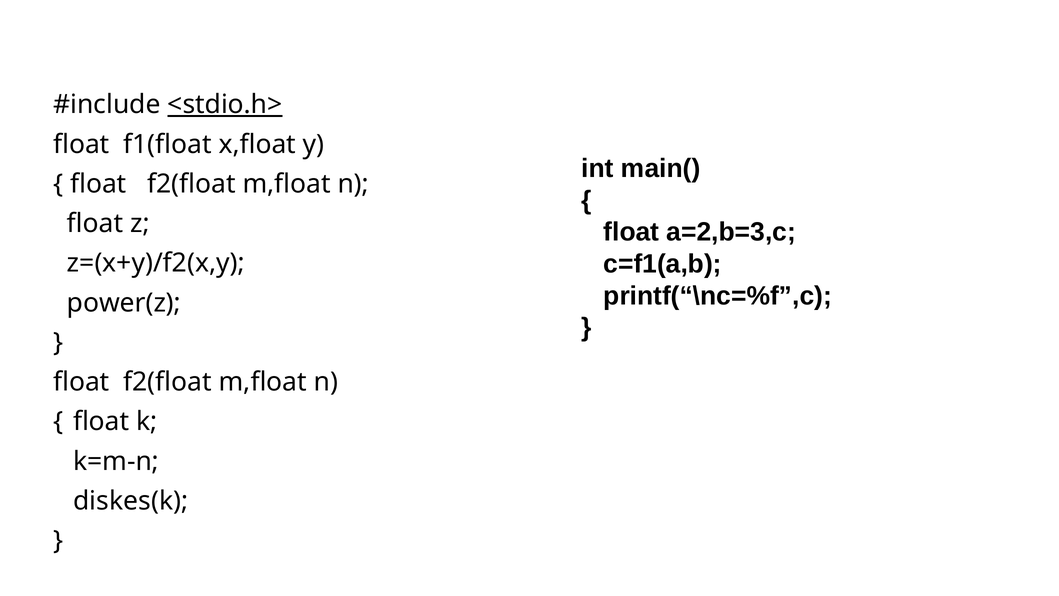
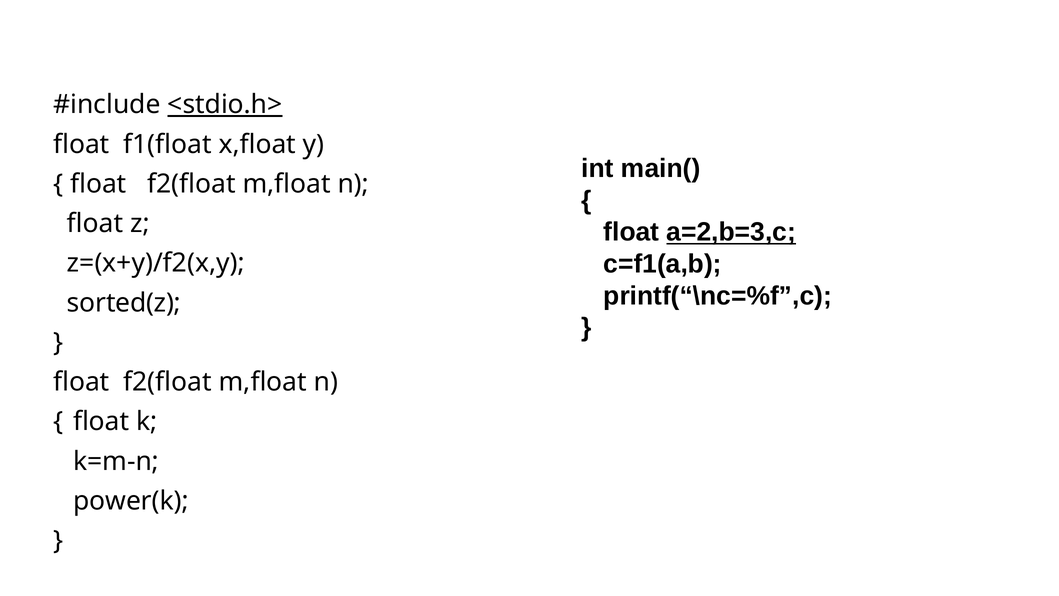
a=2,b=3,c underline: none -> present
power(z: power(z -> sorted(z
diskes(k: diskes(k -> power(k
